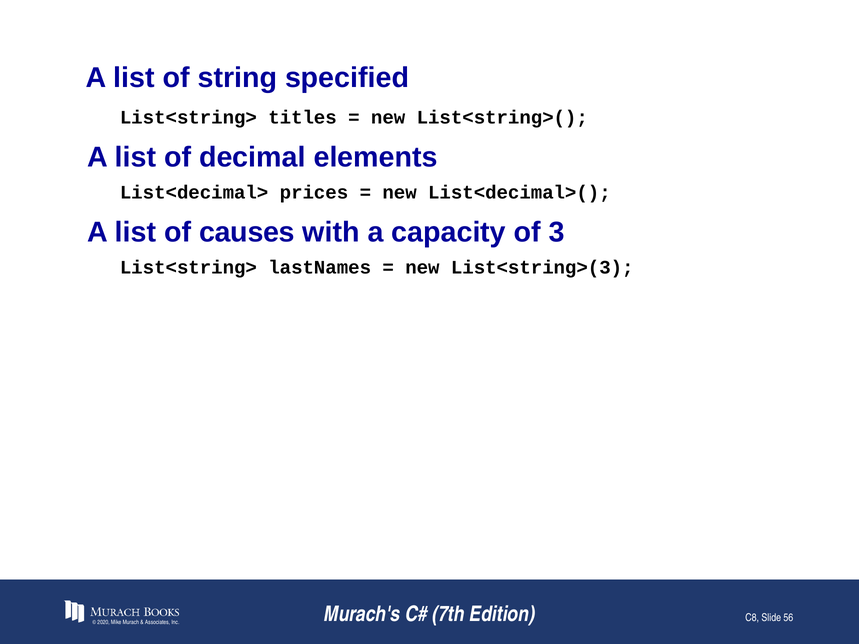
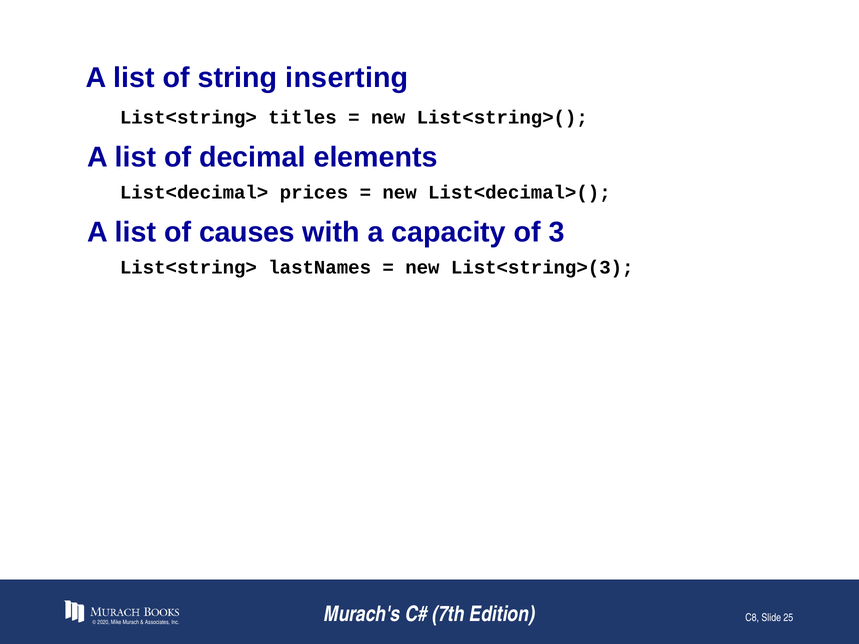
specified: specified -> inserting
56: 56 -> 25
